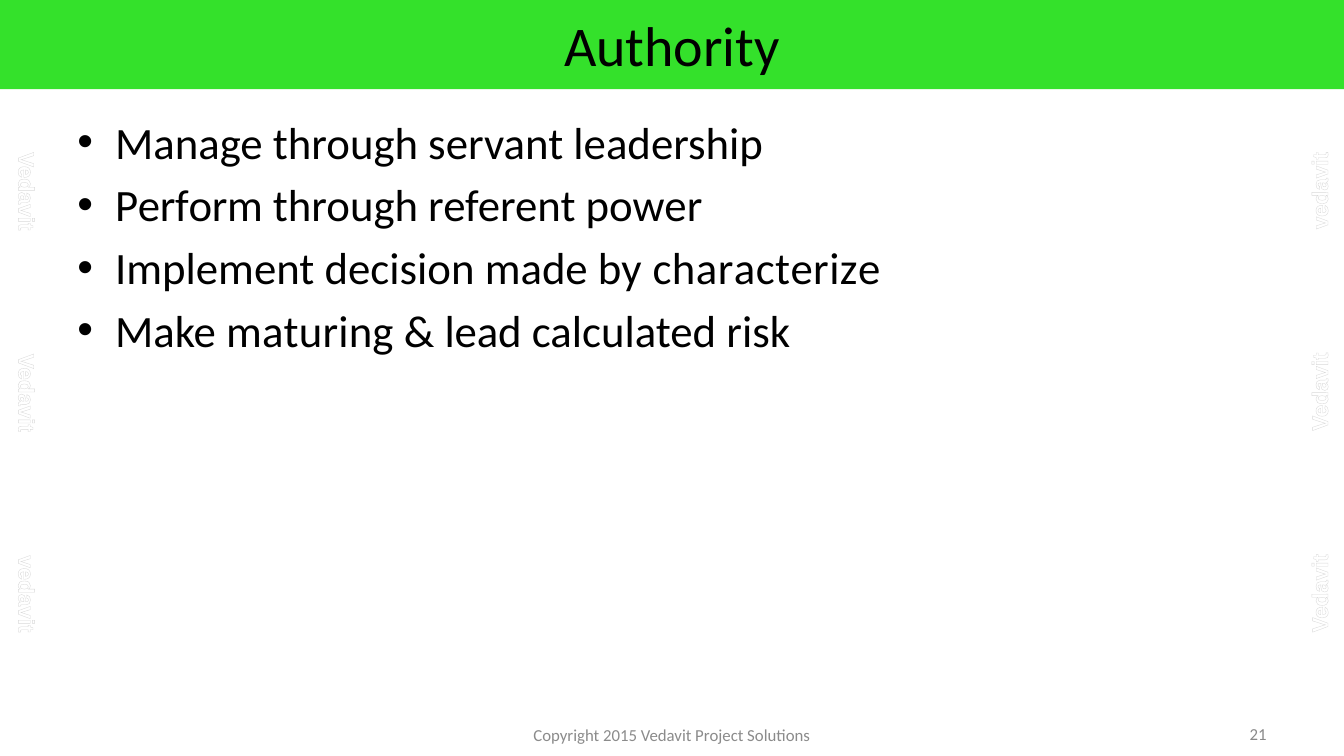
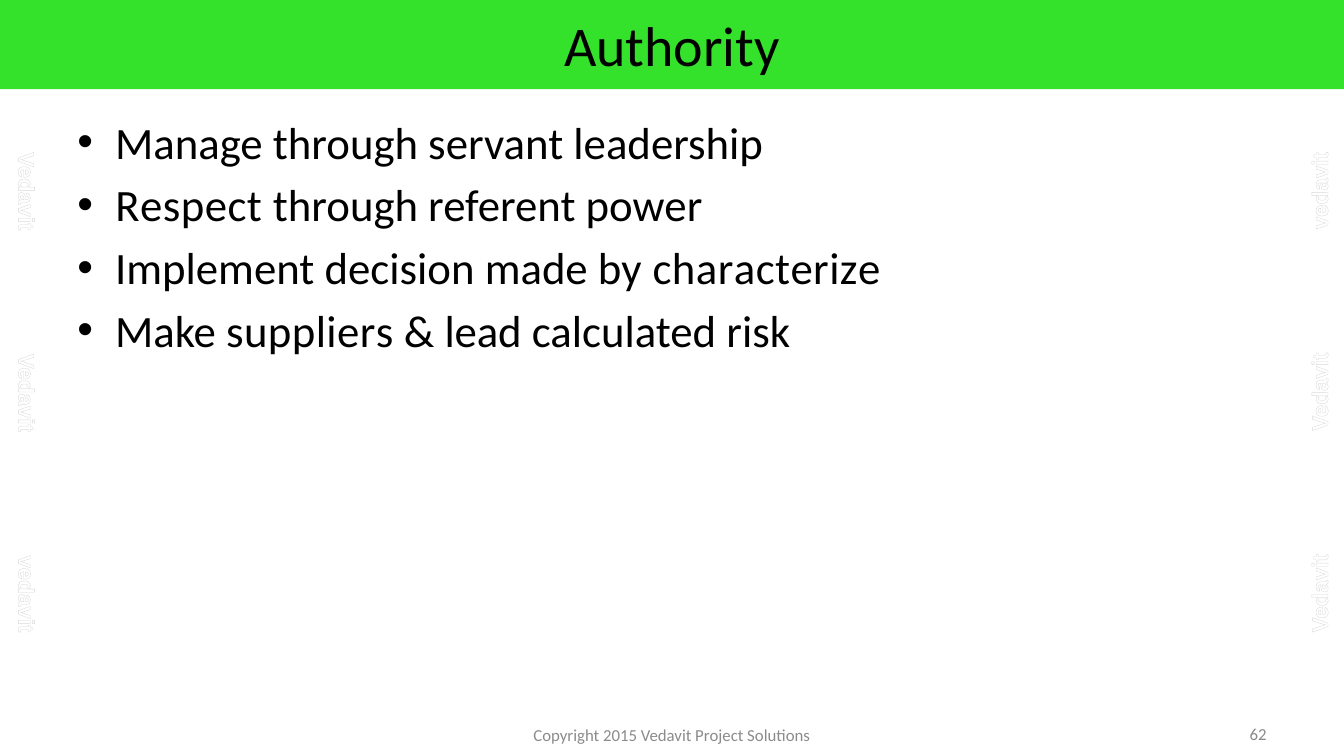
Perform: Perform -> Respect
maturing: maturing -> suppliers
21: 21 -> 62
